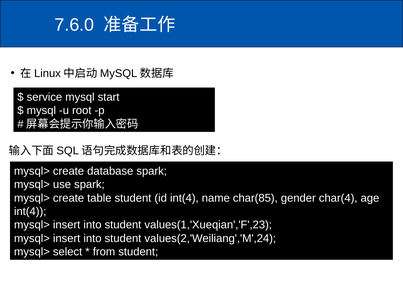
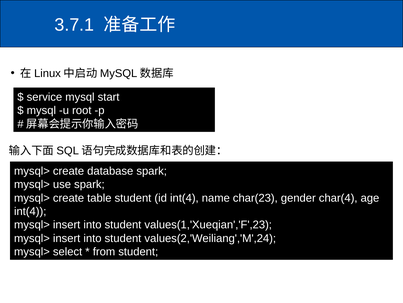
7.6.0: 7.6.0 -> 3.7.1
char(85: char(85 -> char(23
